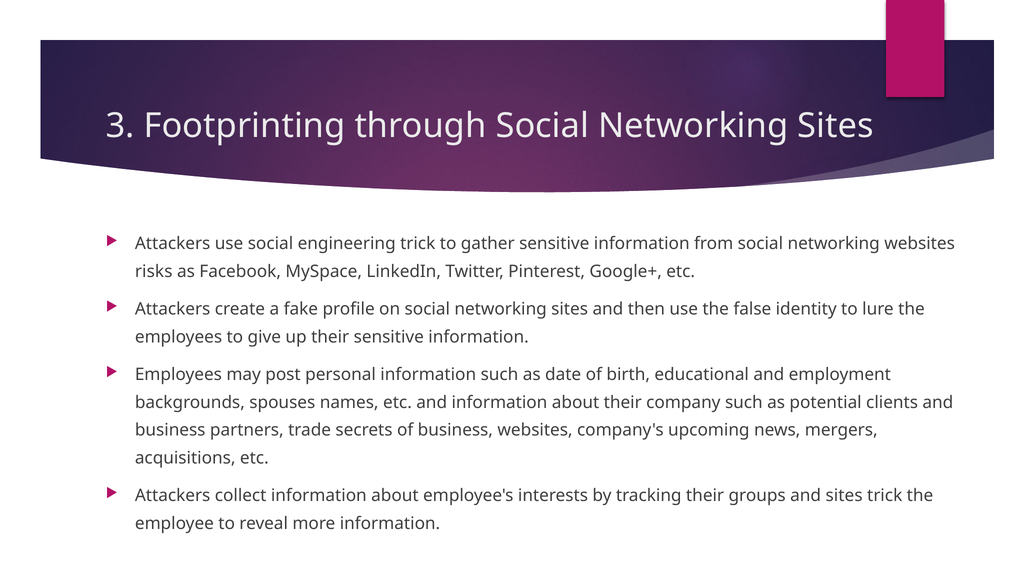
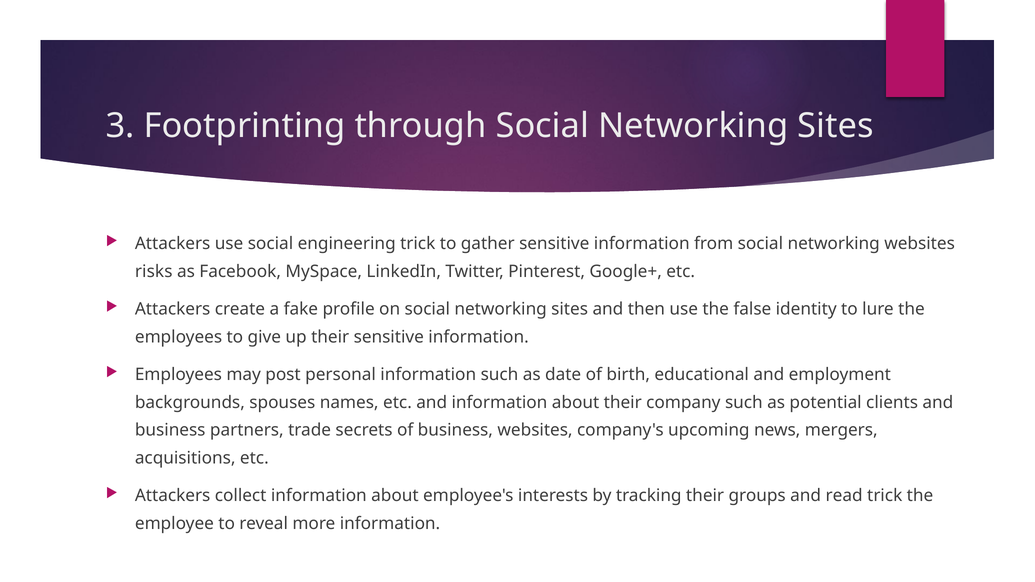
and sites: sites -> read
